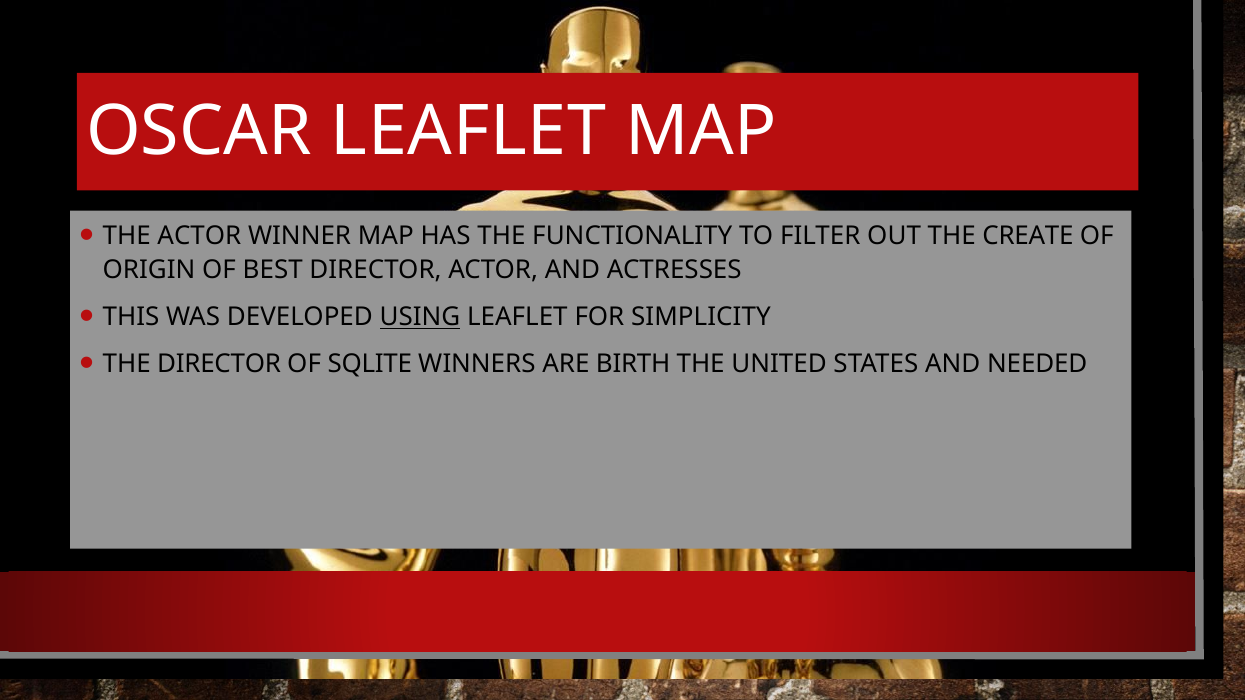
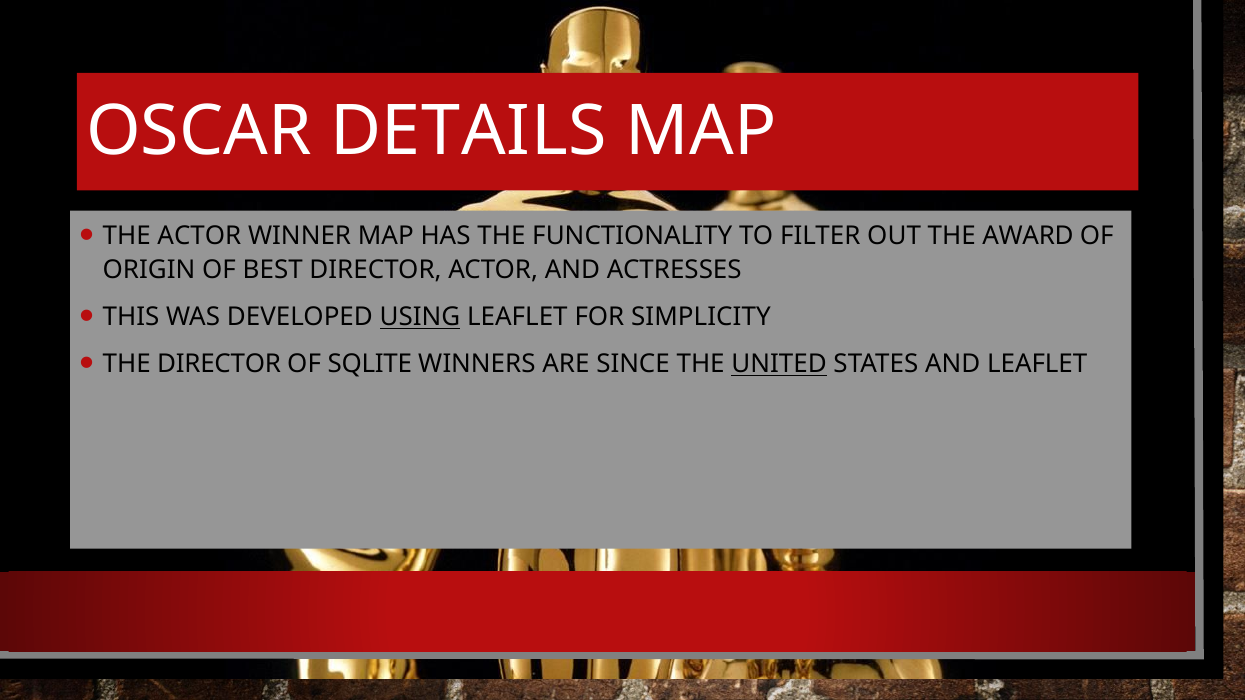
OSCAR LEAFLET: LEAFLET -> DETAILS
CREATE: CREATE -> AWARD
BIRTH: BIRTH -> SINCE
UNITED underline: none -> present
AND NEEDED: NEEDED -> LEAFLET
